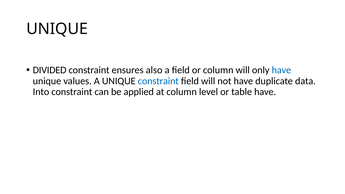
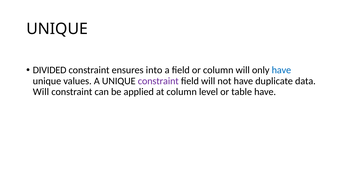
also: also -> into
constraint at (158, 81) colour: blue -> purple
Into at (41, 92): Into -> Will
